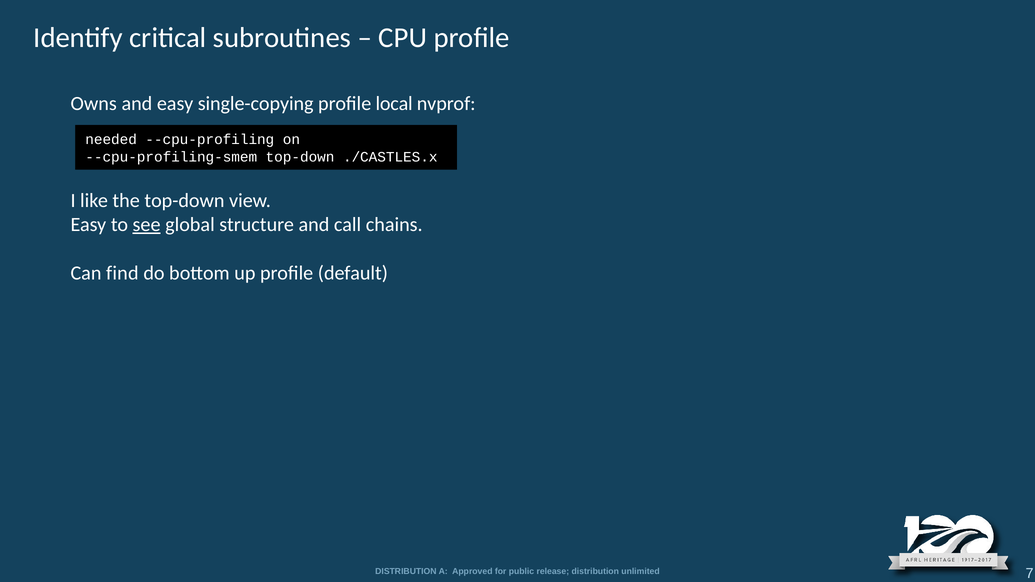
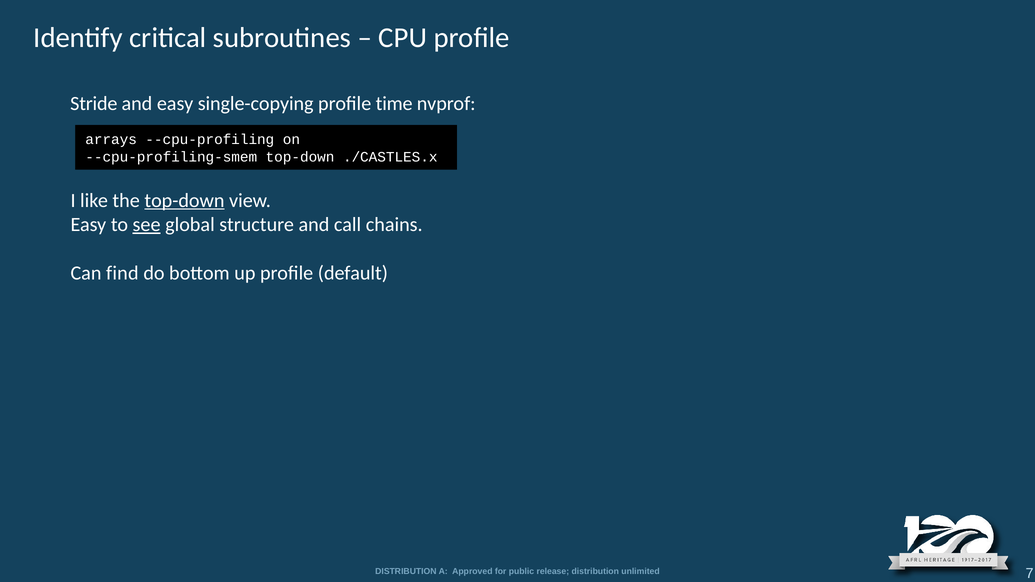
Owns: Owns -> Stride
local: local -> time
needed: needed -> arrays
top-down at (184, 201) underline: none -> present
